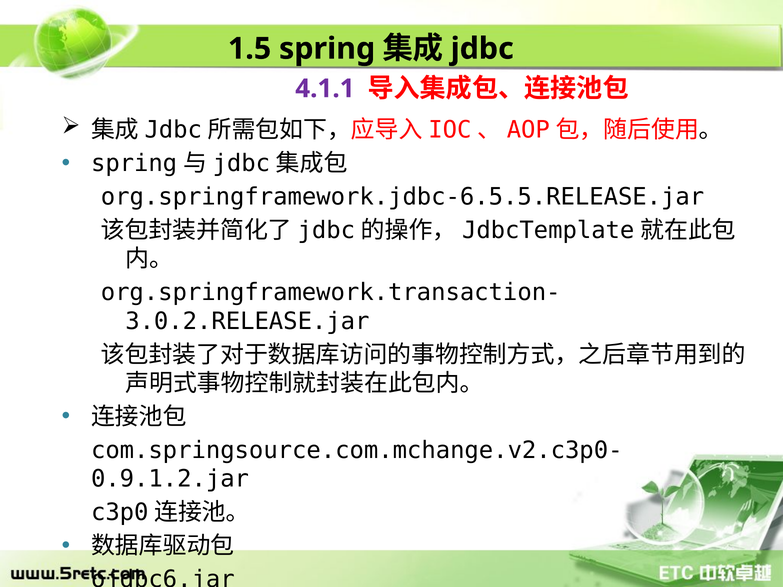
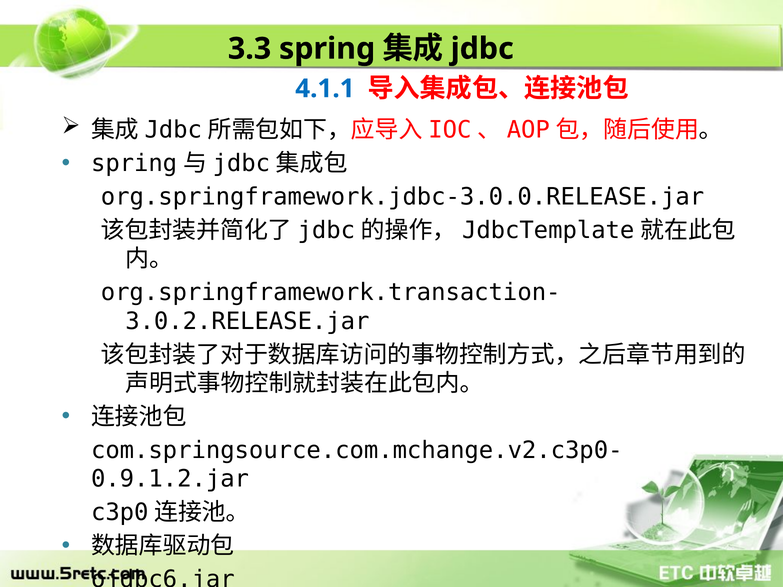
1.5: 1.5 -> 3.3
4.1.1 colour: purple -> blue
org.springframework.jdbc-6.5.5.RELEASE.jar: org.springframework.jdbc-6.5.5.RELEASE.jar -> org.springframework.jdbc-3.0.0.RELEASE.jar
